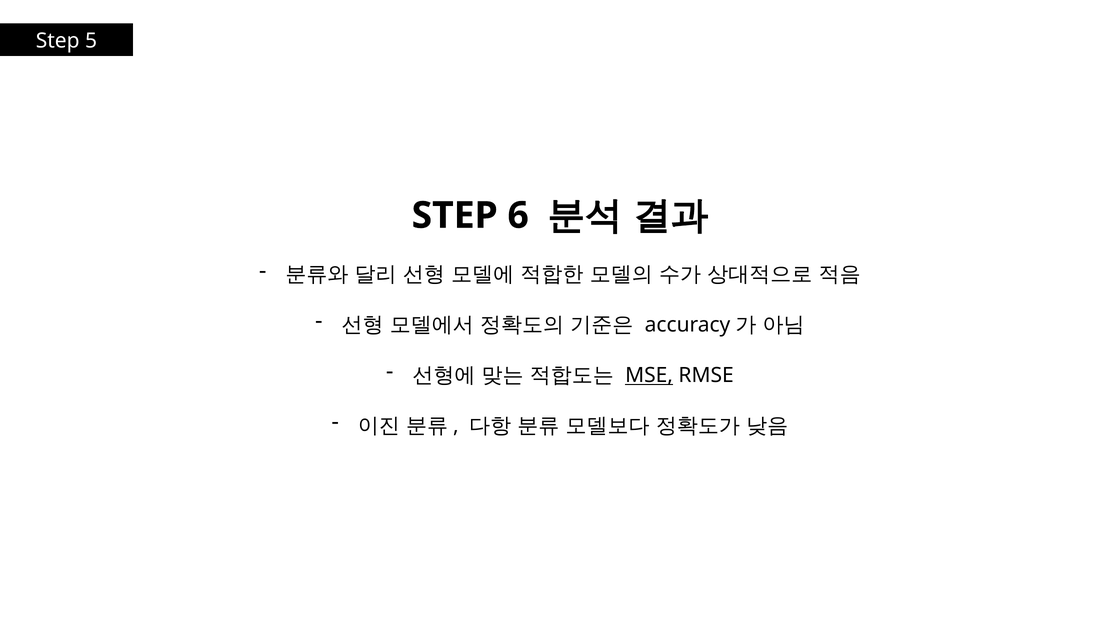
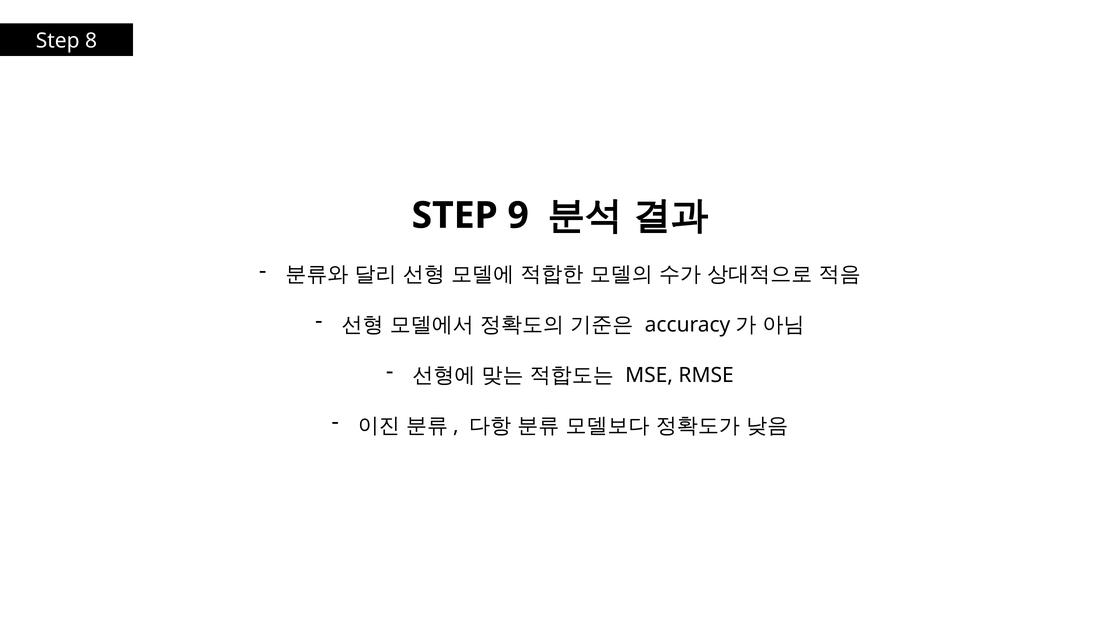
5: 5 -> 8
6: 6 -> 9
MSE underline: present -> none
